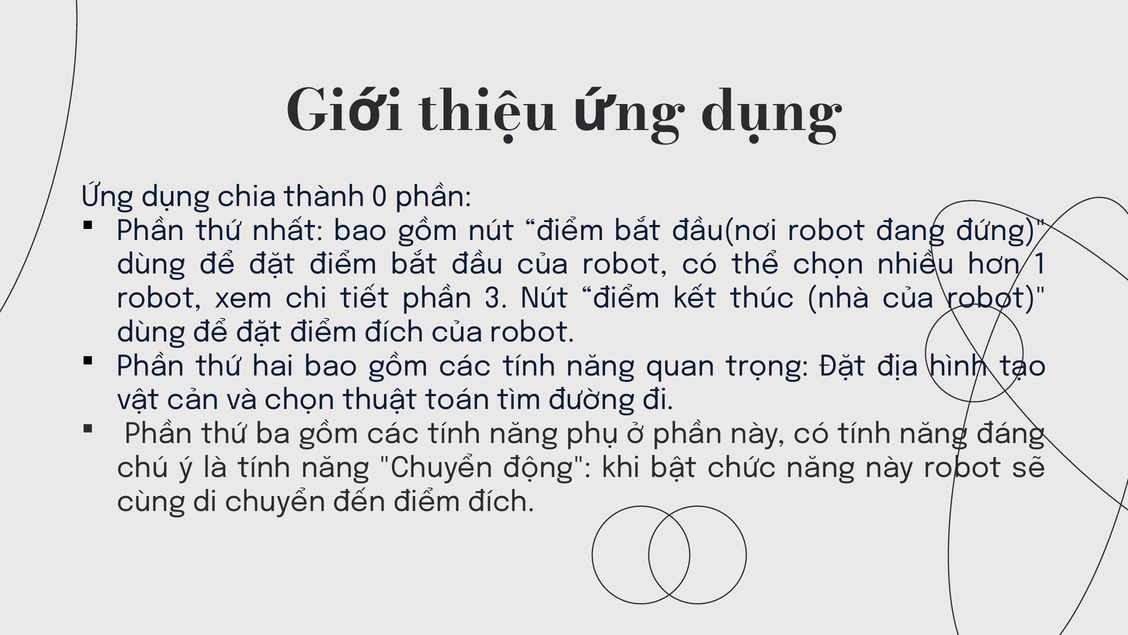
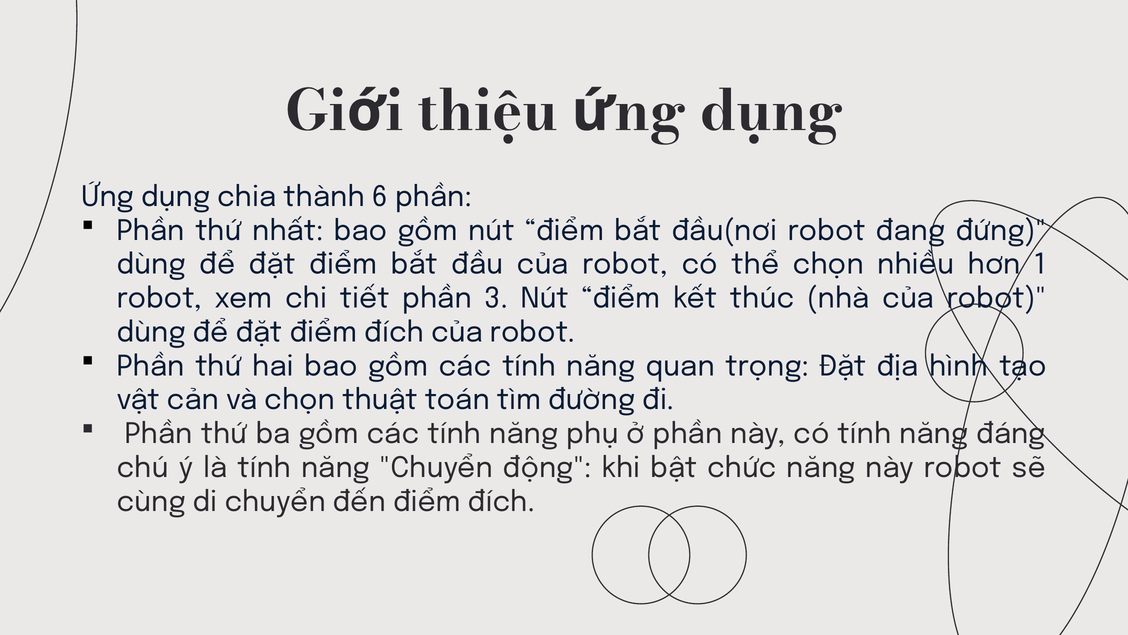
0: 0 -> 6
